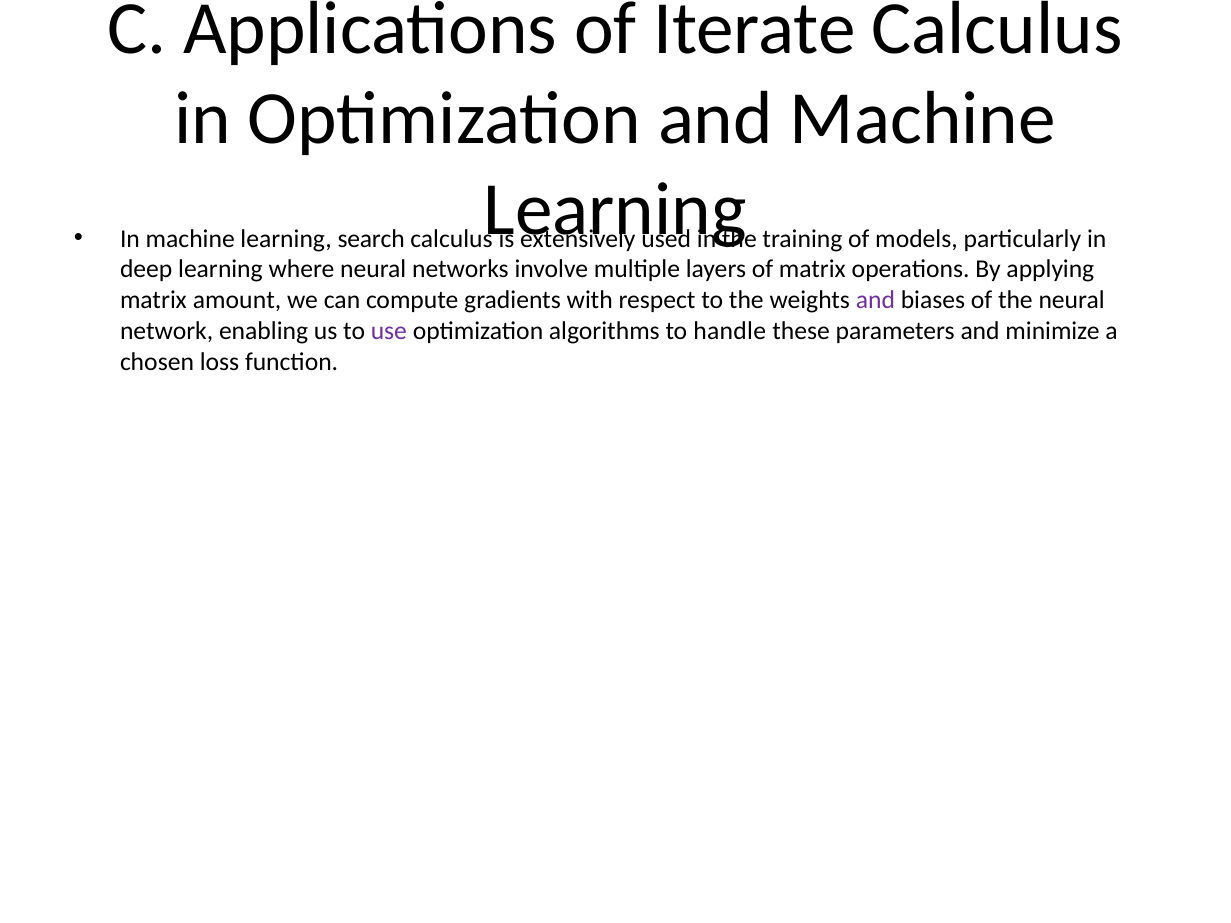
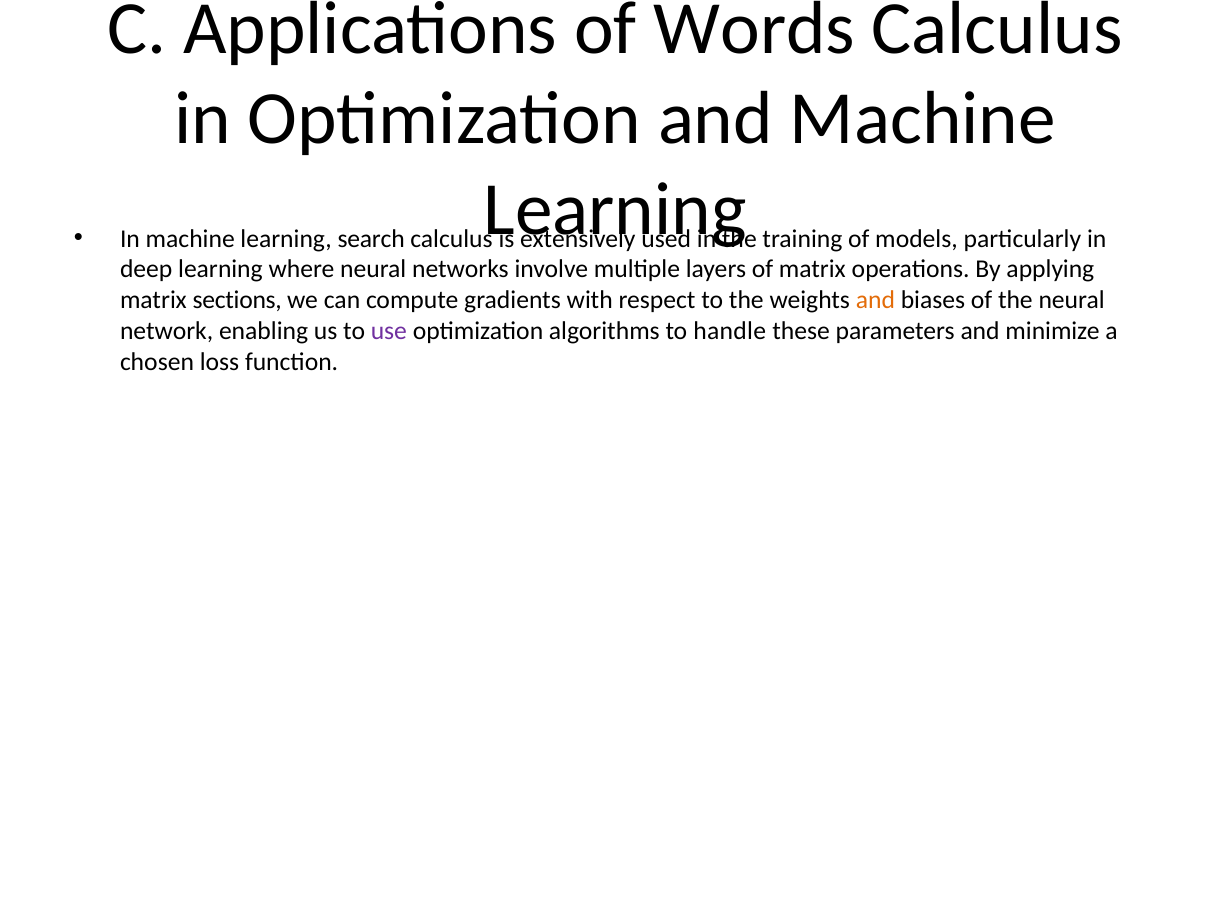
Iterate: Iterate -> Words
amount: amount -> sections
and at (875, 300) colour: purple -> orange
